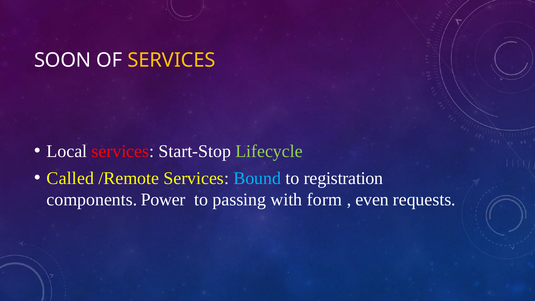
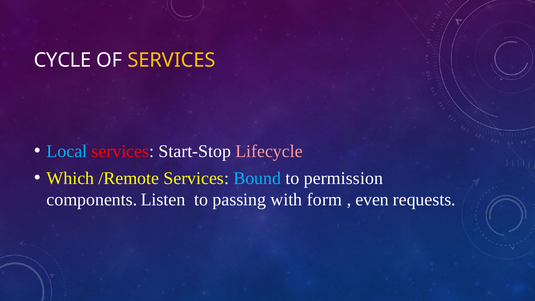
SOON: SOON -> CYCLE
Local colour: white -> light blue
Lifecycle colour: light green -> pink
Called: Called -> Which
registration: registration -> permission
Power: Power -> Listen
